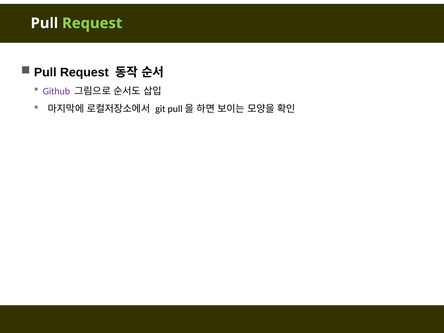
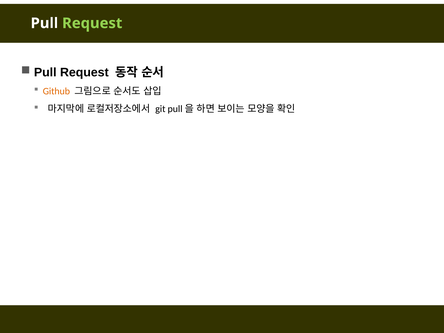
Github colour: purple -> orange
